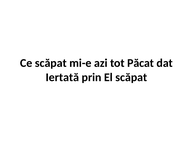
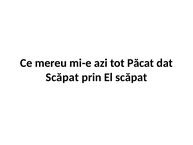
Ce scăpat: scăpat -> mereu
Iertată at (62, 77): Iertată -> Scăpat
